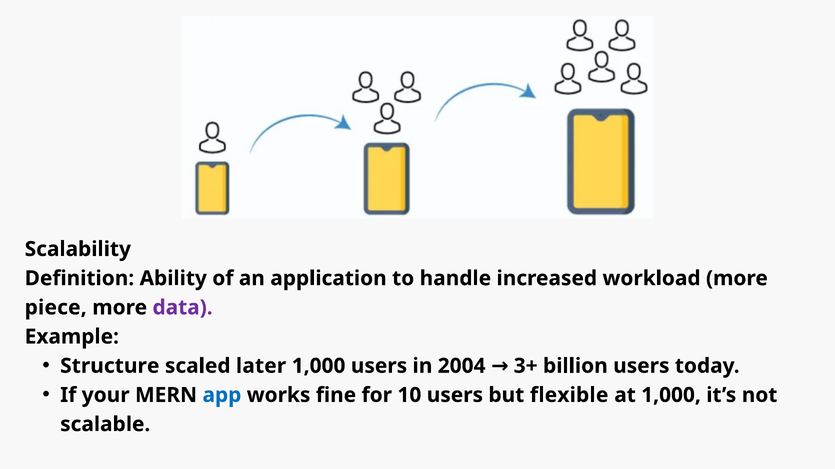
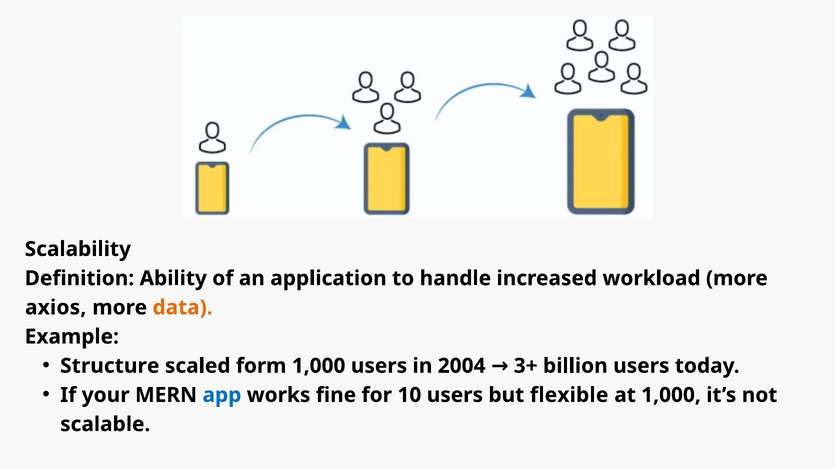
piece: piece -> axios
data colour: purple -> orange
later: later -> form
